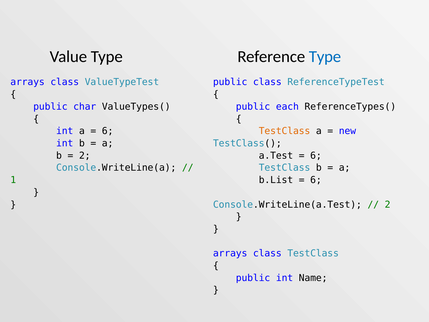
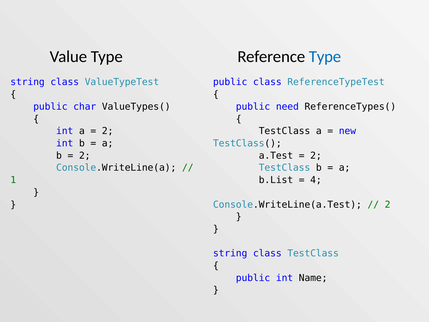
arrays at (28, 82): arrays -> string
each: each -> need
6 at (108, 131): 6 -> 2
TestClass at (285, 131) colour: orange -> black
6 at (316, 155): 6 -> 2
6 at (316, 180): 6 -> 4
arrays at (230, 253): arrays -> string
